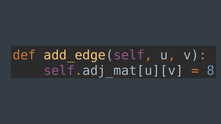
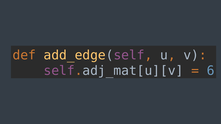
8: 8 -> 6
